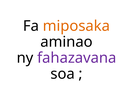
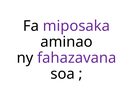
miposaka colour: orange -> purple
